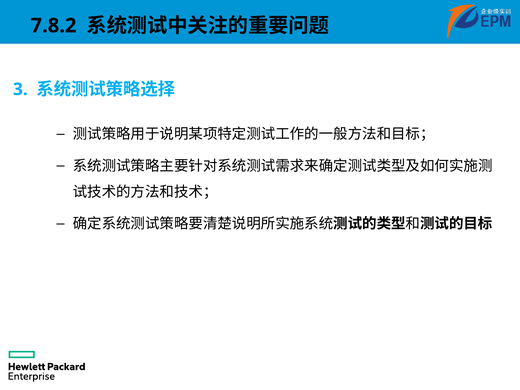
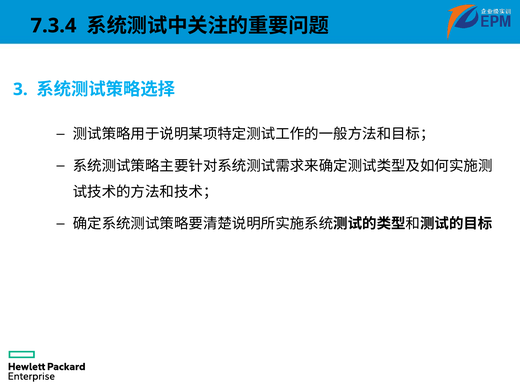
7.8.2: 7.8.2 -> 7.3.4
